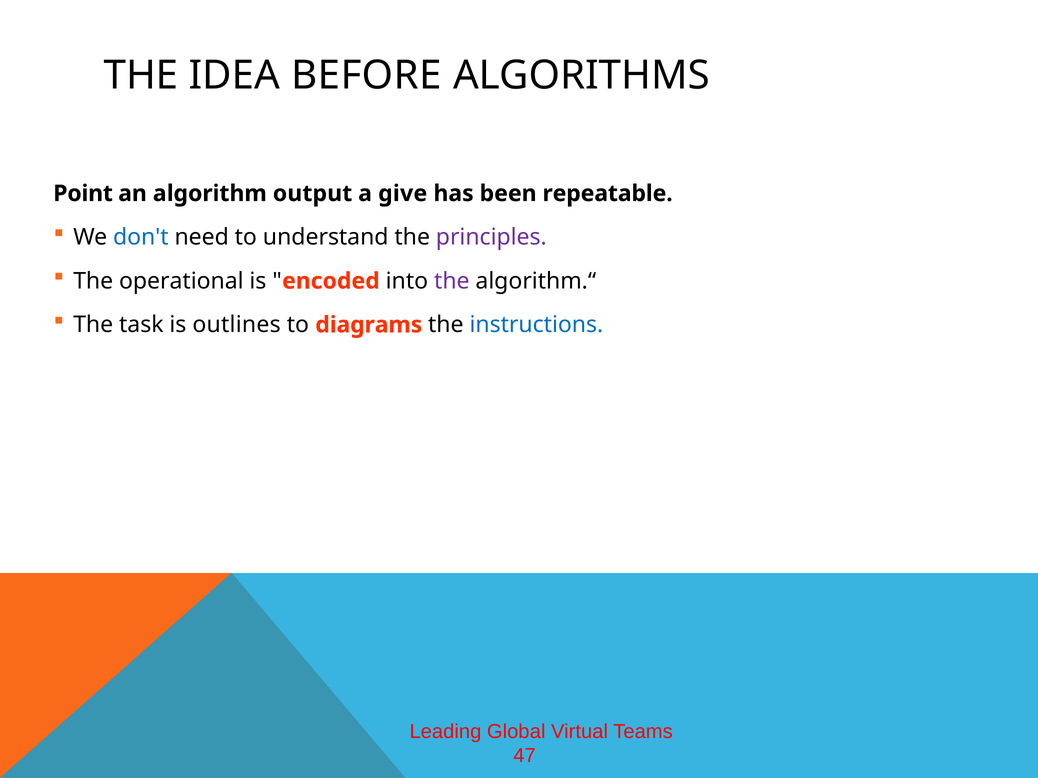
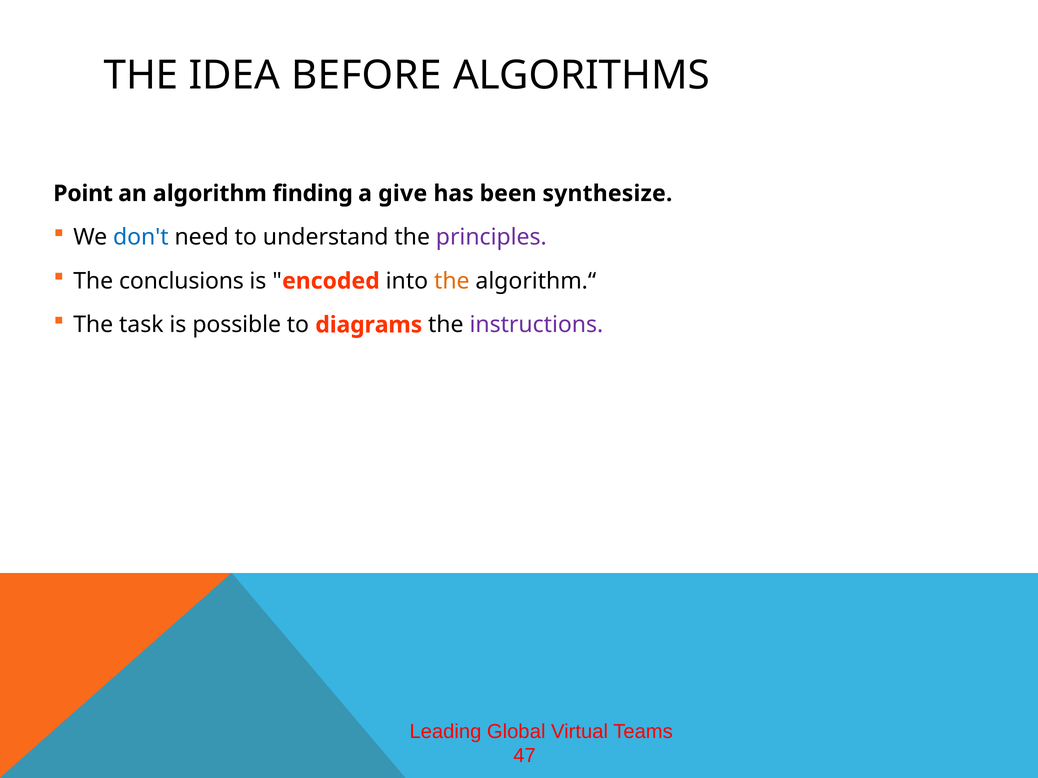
output: output -> finding
repeatable: repeatable -> synthesize
operational: operational -> conclusions
the at (452, 281) colour: purple -> orange
outlines: outlines -> possible
instructions colour: blue -> purple
